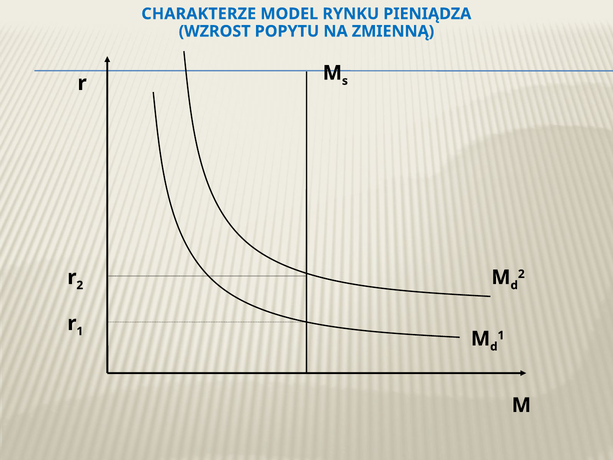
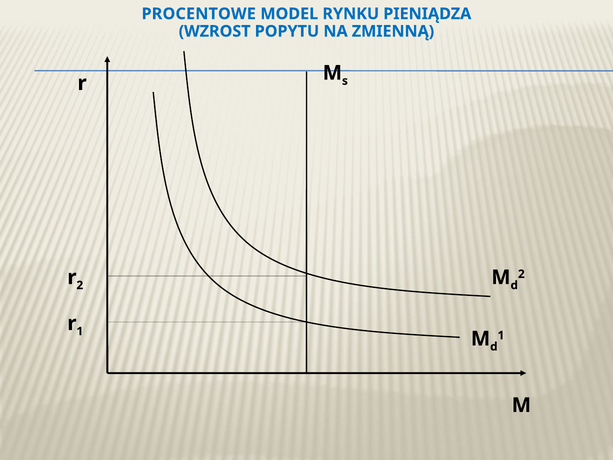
CHARAKTERZE: CHARAKTERZE -> PROCENTOWE
